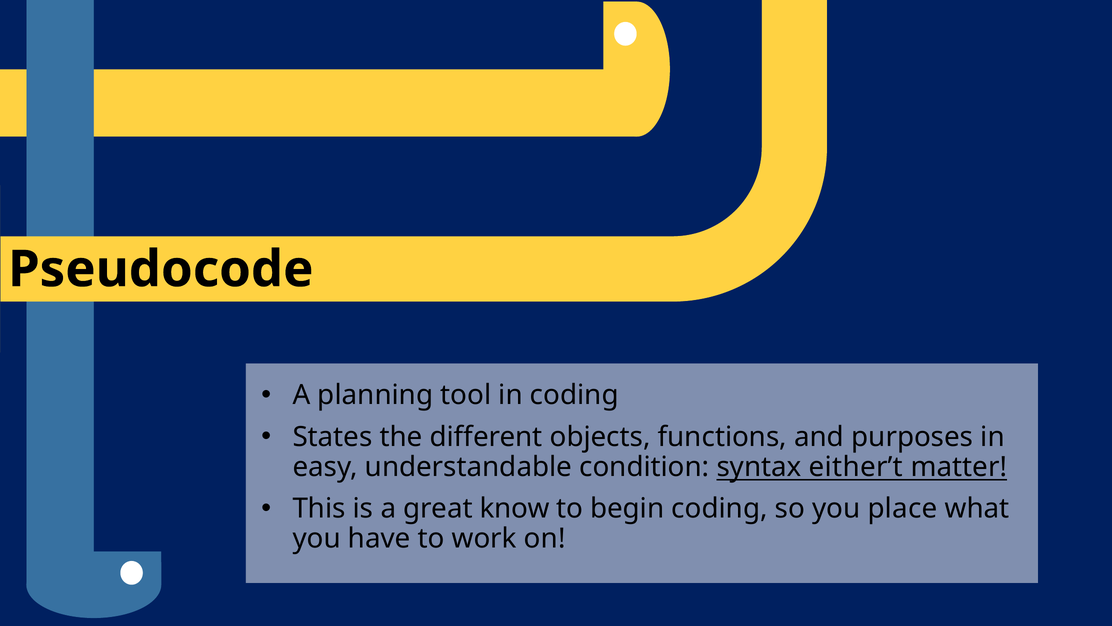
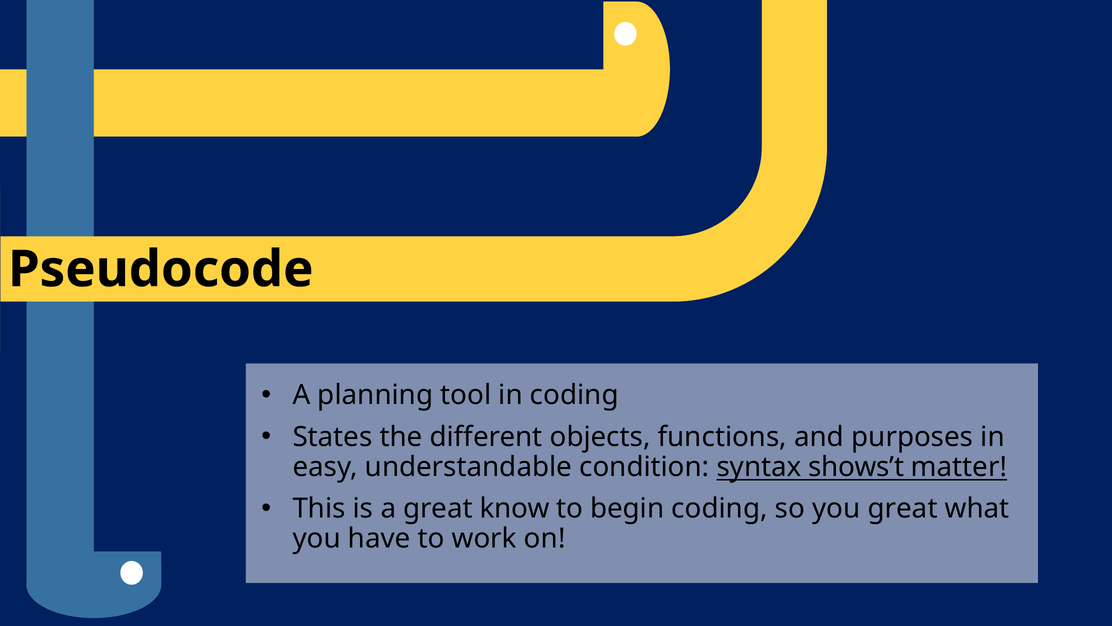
either’t: either’t -> shows’t
you place: place -> great
